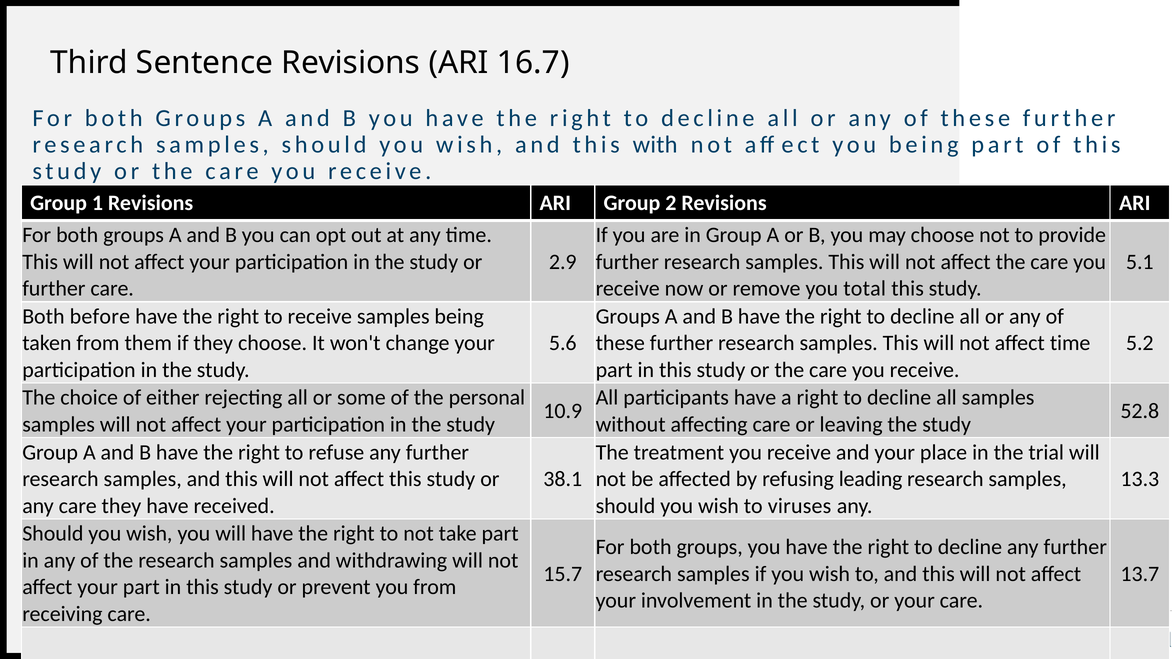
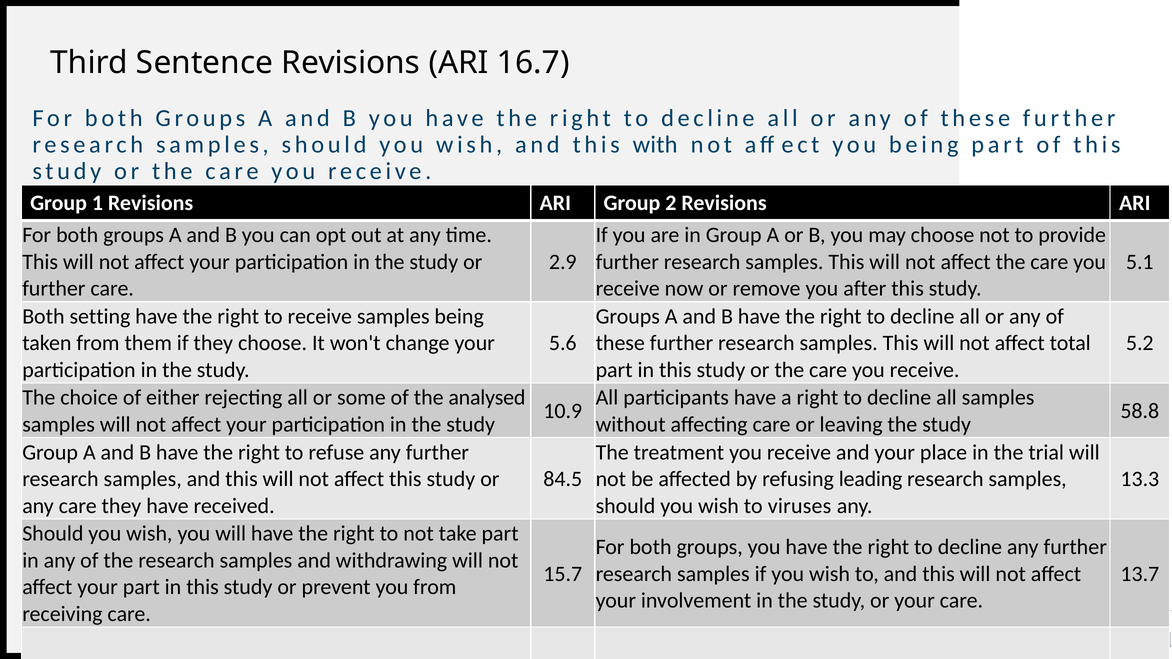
total: total -> after
before: before -> setting
affect time: time -> total
personal: personal -> analysed
52.8: 52.8 -> 58.8
38.1: 38.1 -> 84.5
